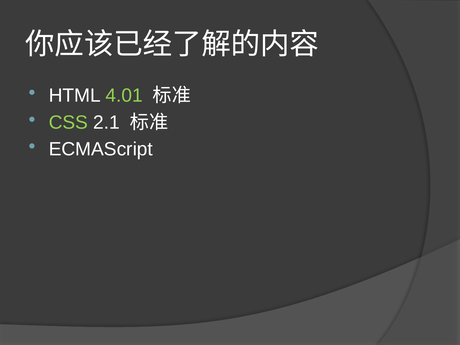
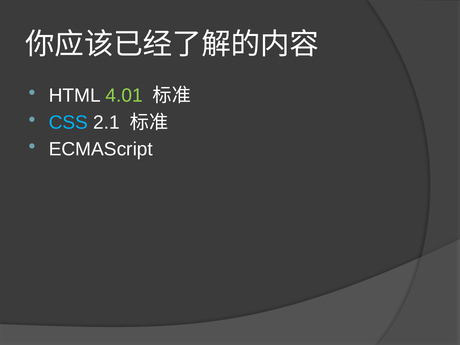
CSS colour: light green -> light blue
